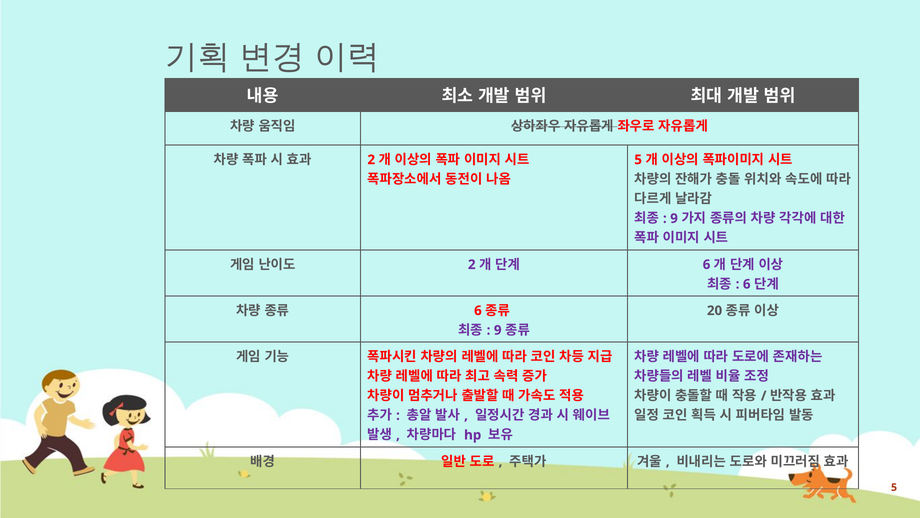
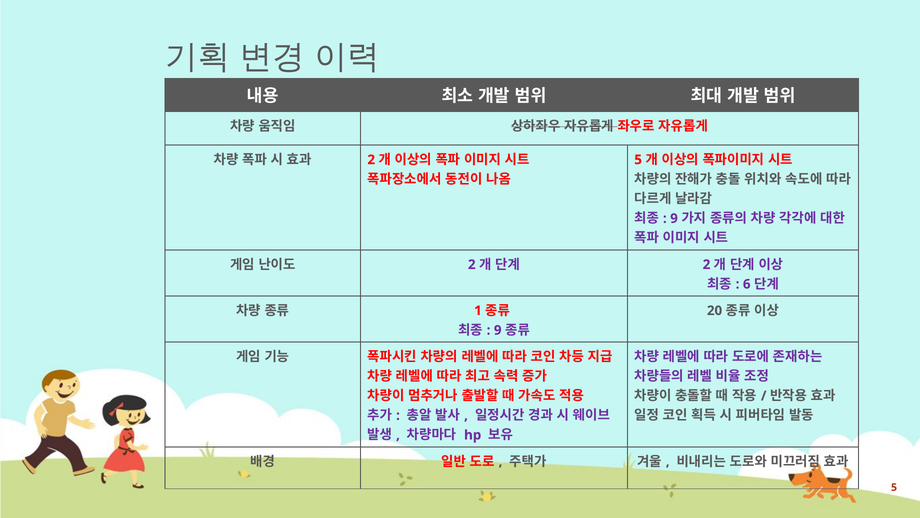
6 at (707, 264): 6 -> 2
6 at (478, 310): 6 -> 1
